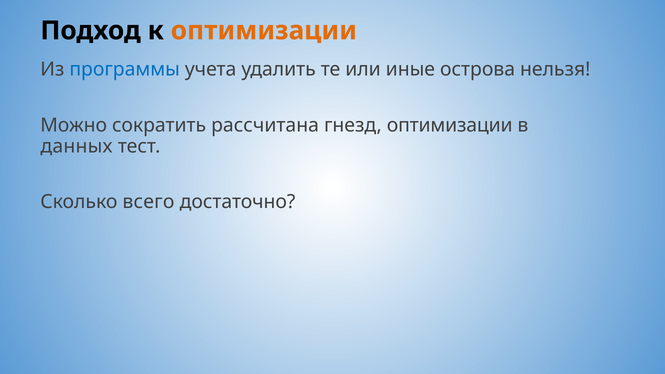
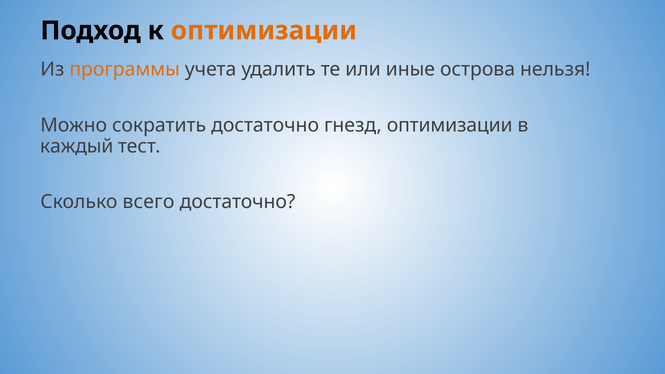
программы colour: blue -> orange
сократить рассчитана: рассчитана -> достаточно
данных: данных -> каждый
